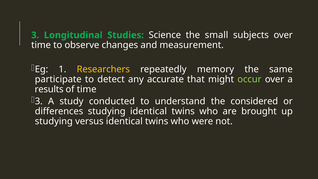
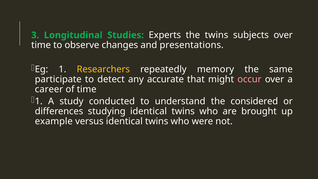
Science: Science -> Experts
the small: small -> twins
measurement: measurement -> presentations
occur colour: light green -> pink
results: results -> career
3 at (39, 101): 3 -> 1
studying at (54, 121): studying -> example
